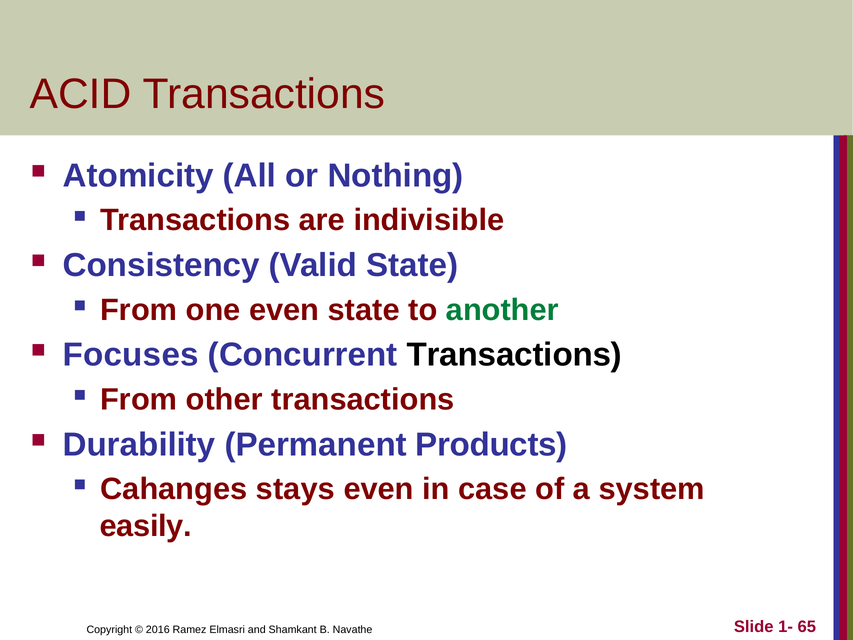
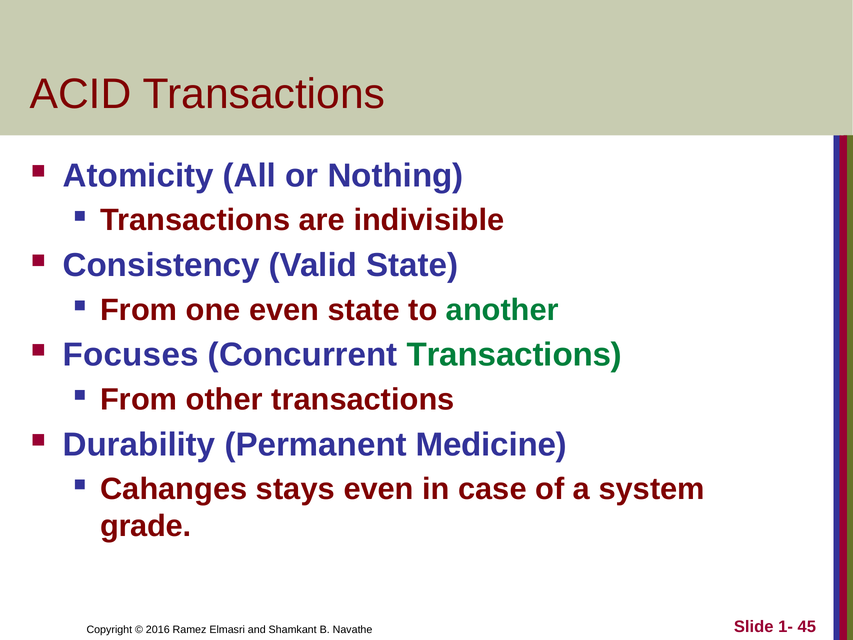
Transactions at (514, 355) colour: black -> green
Products: Products -> Medicine
easily: easily -> grade
65: 65 -> 45
